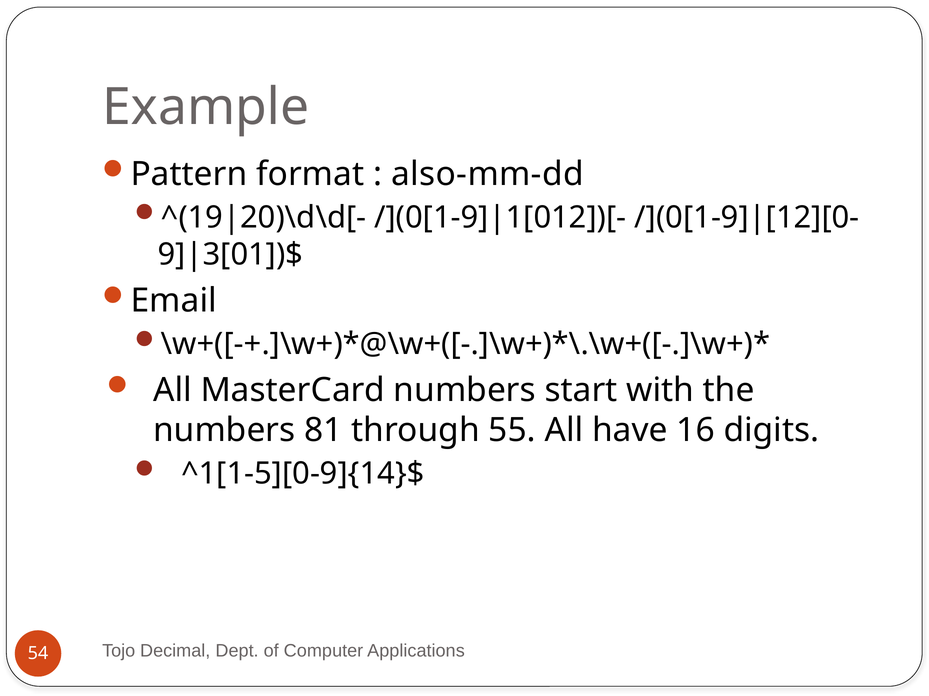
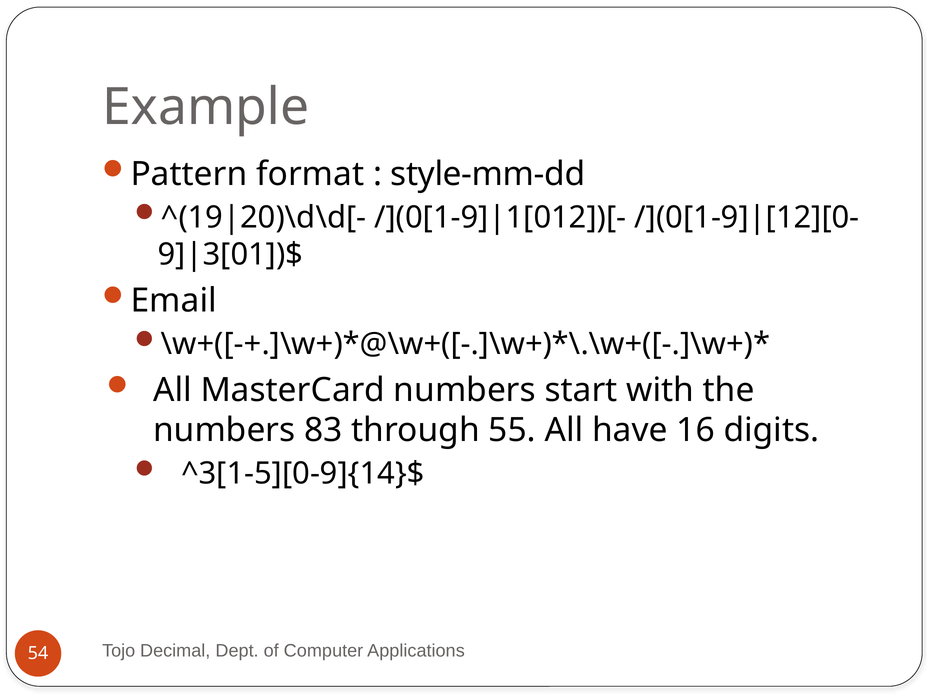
also-mm-dd: also-mm-dd -> style-mm-dd
81: 81 -> 83
^1[1-5][0-9]{14}$: ^1[1-5][0-9]{14}$ -> ^3[1-5][0-9]{14}$
